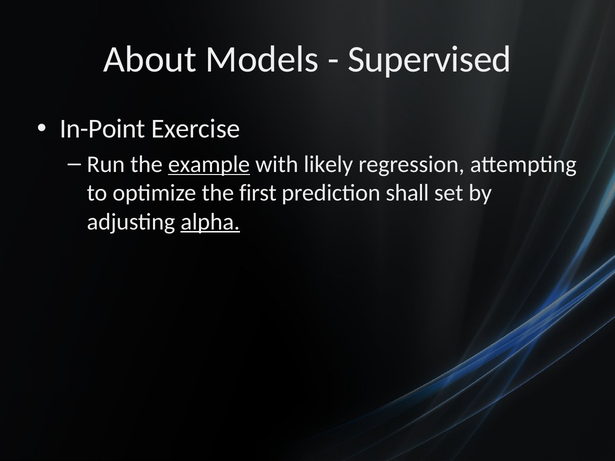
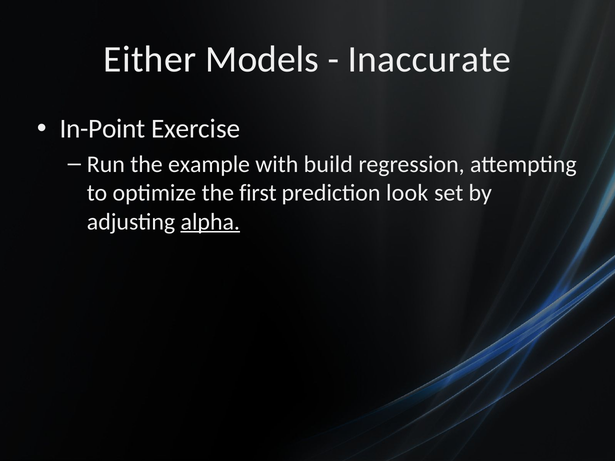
About: About -> Either
Supervised: Supervised -> Inaccurate
example underline: present -> none
likely: likely -> build
shall: shall -> look
